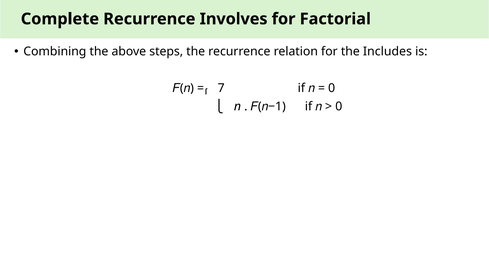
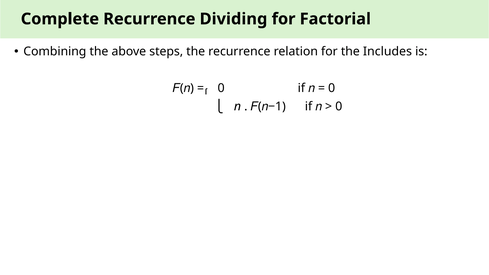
Involves: Involves -> Dividing
7 at (221, 88): 7 -> 0
